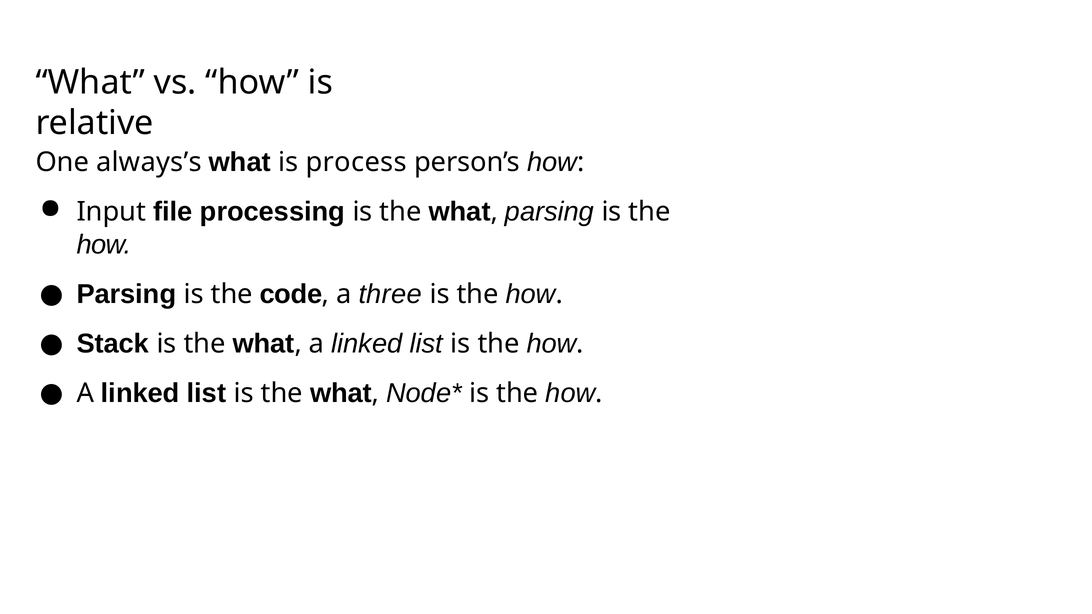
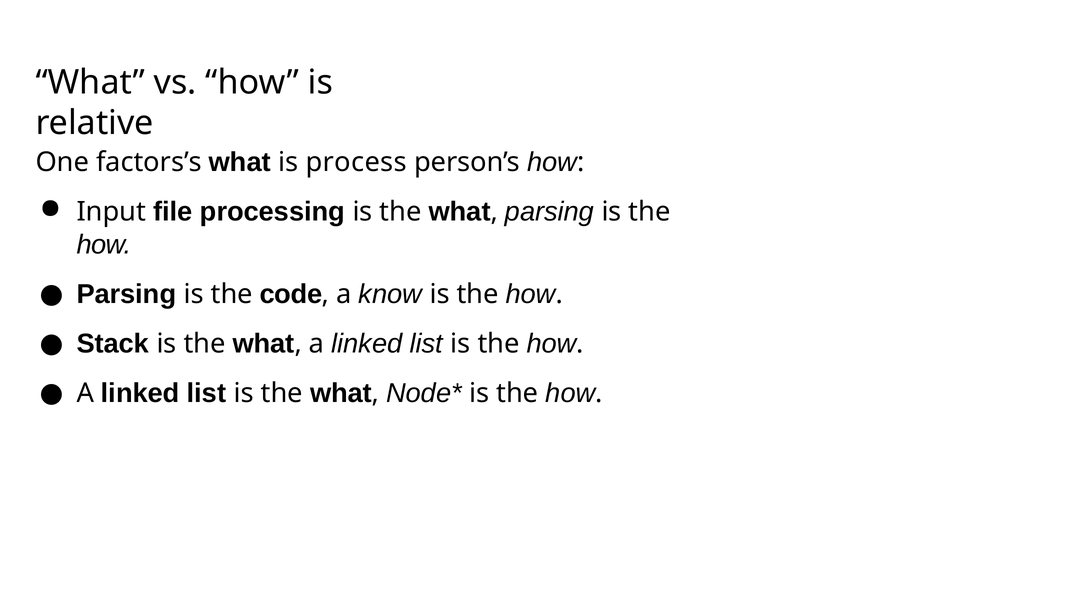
always’s: always’s -> factors’s
three: three -> know
